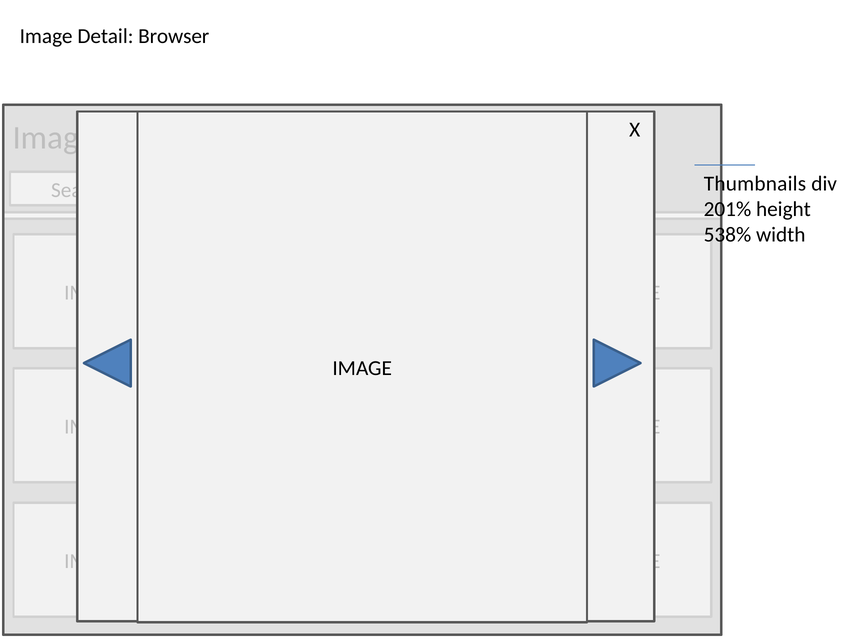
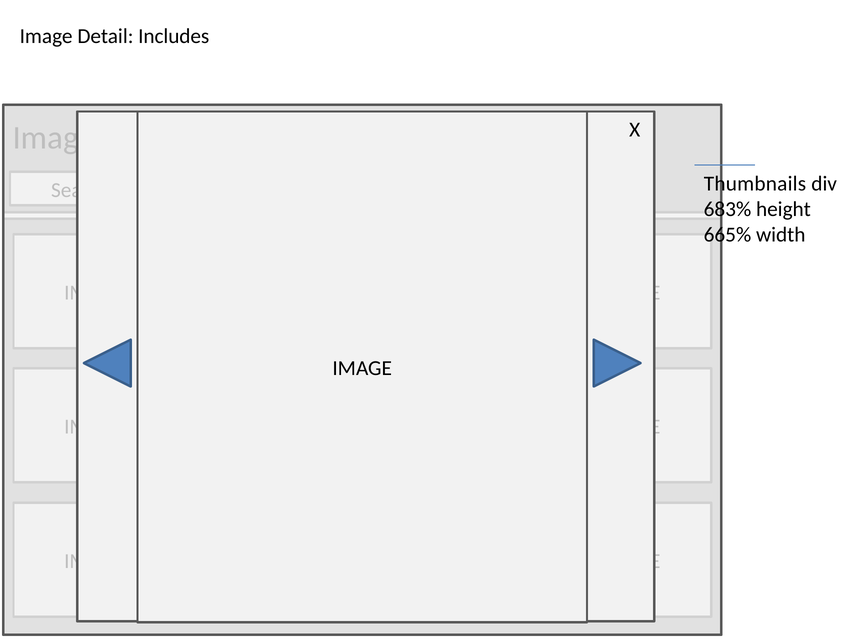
Browser: Browser -> Includes
201%: 201% -> 683%
538%: 538% -> 665%
